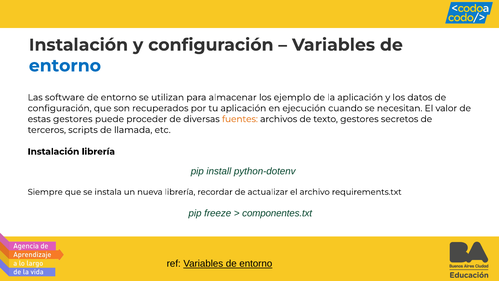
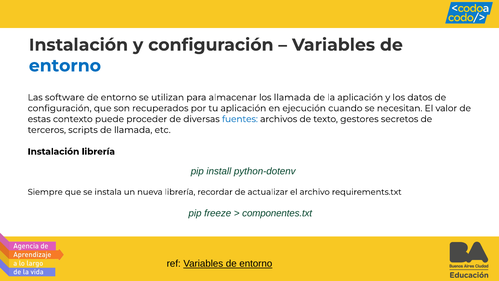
los ejemplo: ejemplo -> llamada
estas gestores: gestores -> contexto
fuentes colour: orange -> blue
